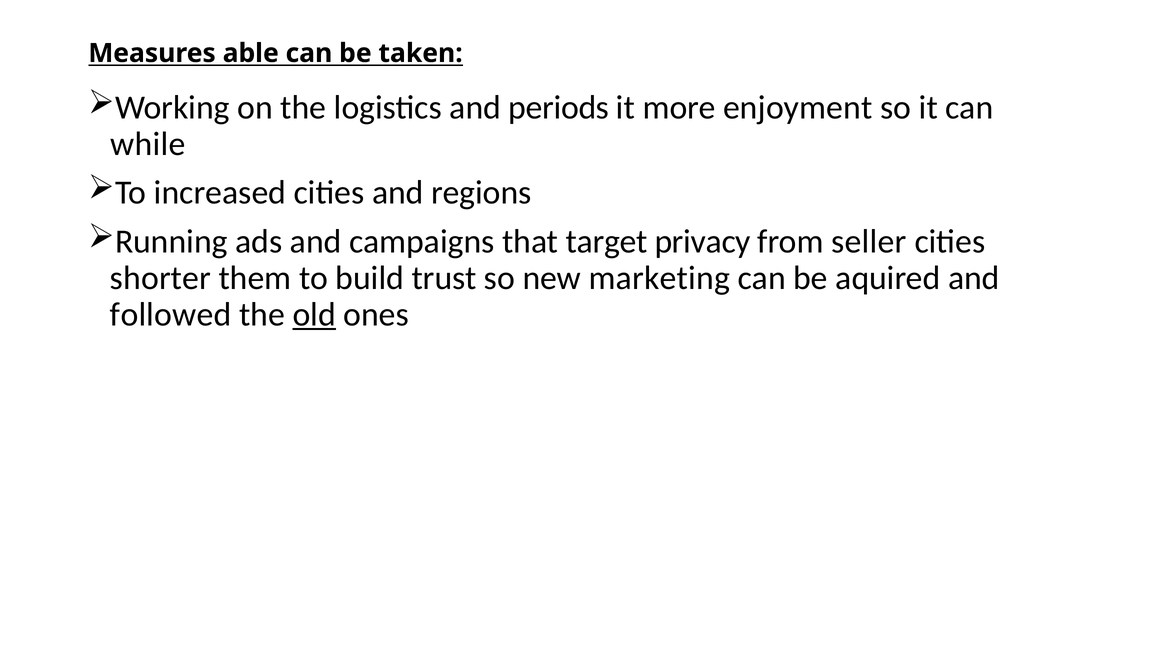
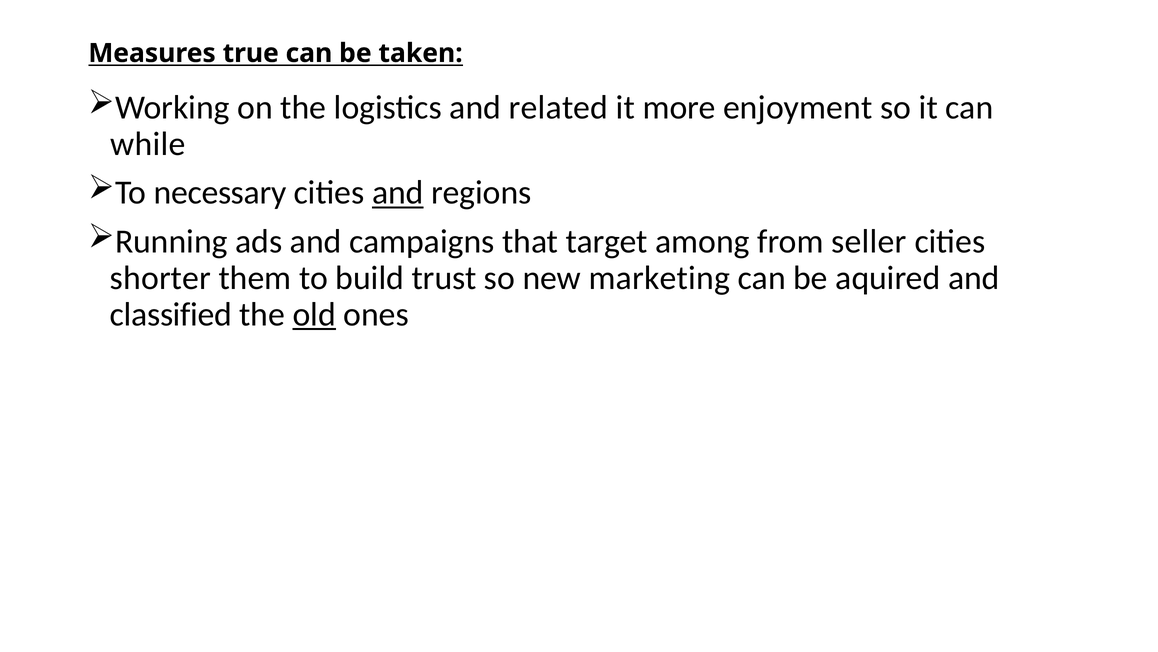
able: able -> true
periods: periods -> related
increased: increased -> necessary
and at (398, 193) underline: none -> present
privacy: privacy -> among
followed: followed -> classified
